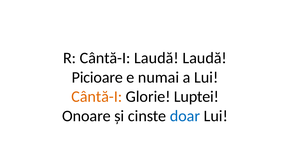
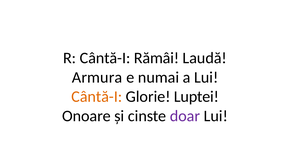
Cântă-I Laudă: Laudă -> Rămâi
Picioare: Picioare -> Armura
doar colour: blue -> purple
